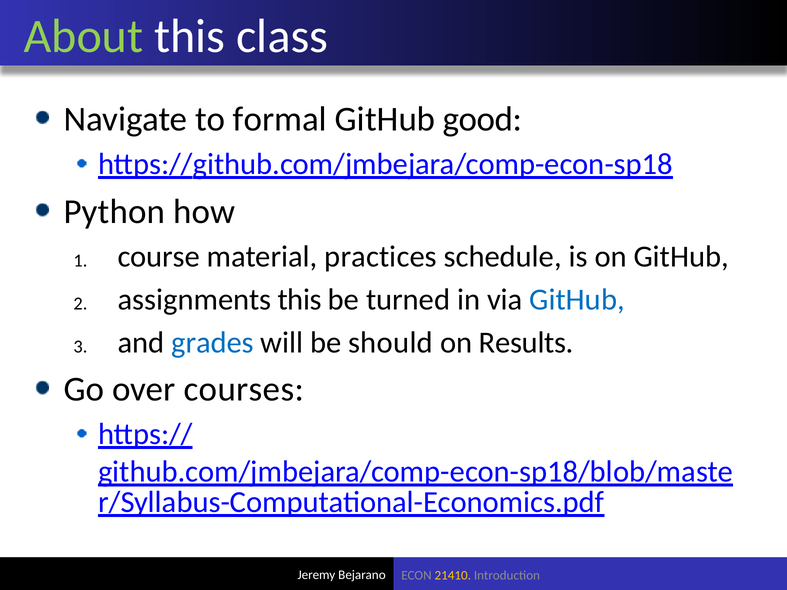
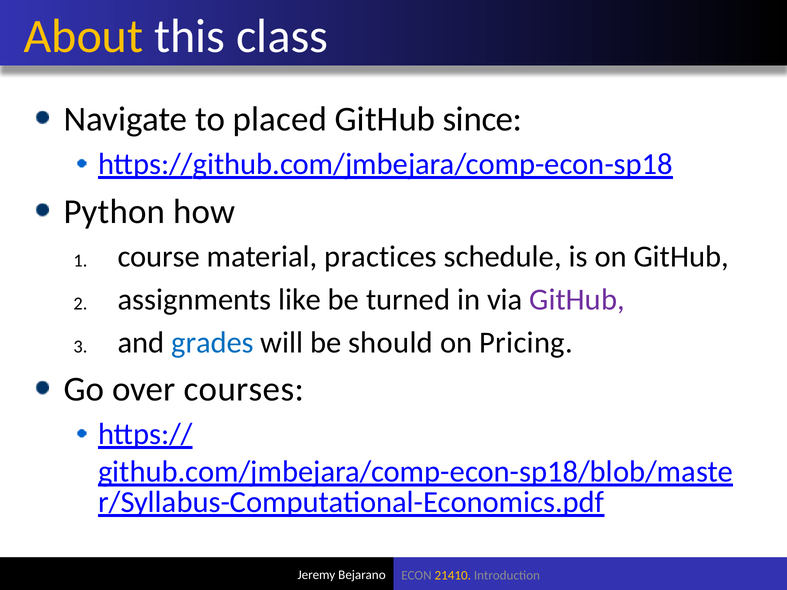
About colour: light green -> yellow
formal: formal -> placed
good: good -> since
assignments this: this -> like
GitHub at (577, 300) colour: blue -> purple
Results: Results -> Pricing
